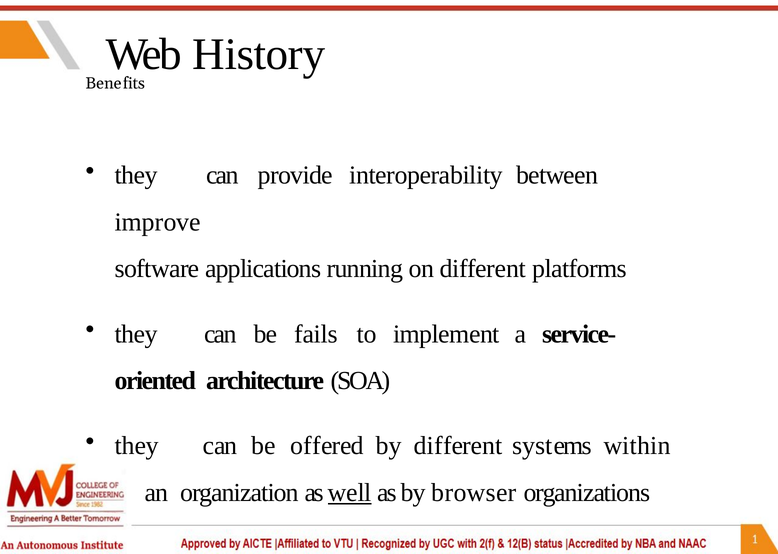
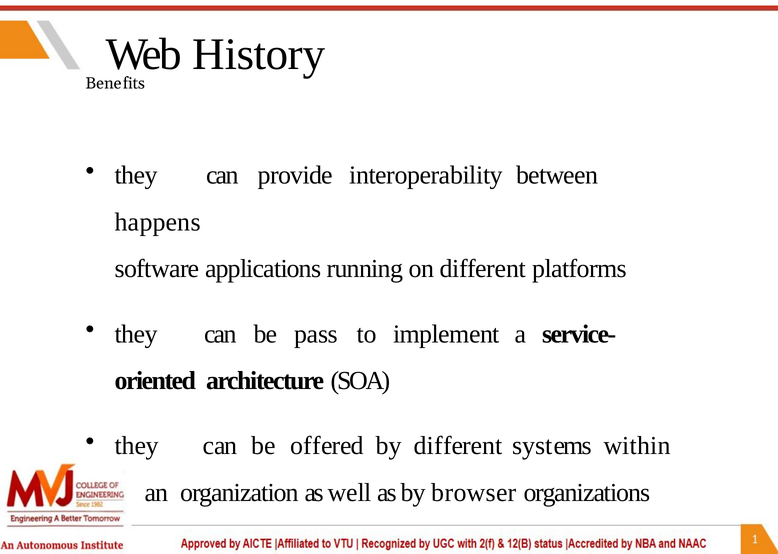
improve: improve -> happens
fails: fails -> pass
well underline: present -> none
